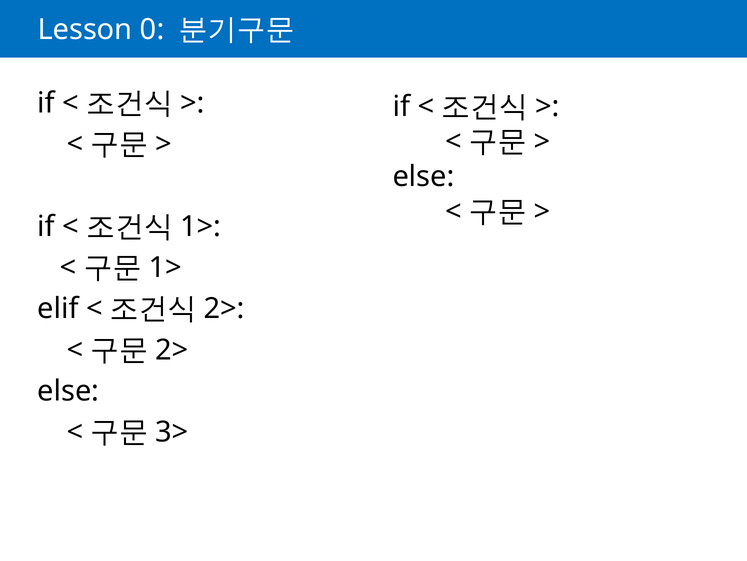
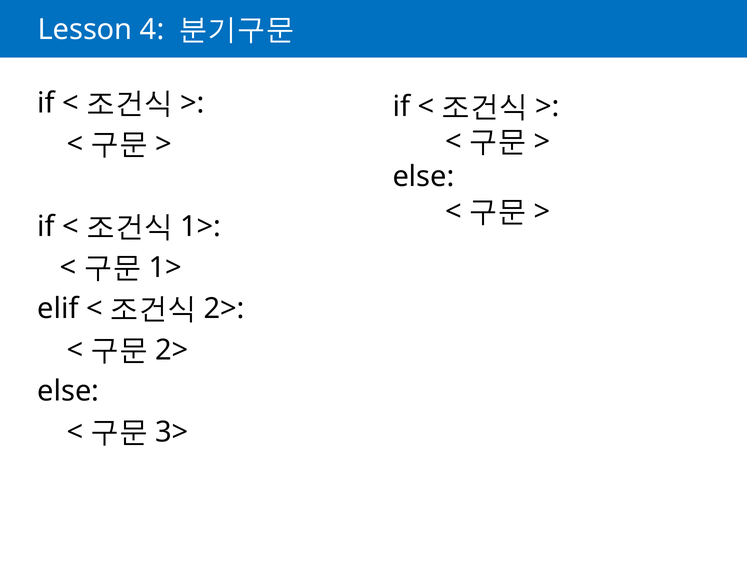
0: 0 -> 4
